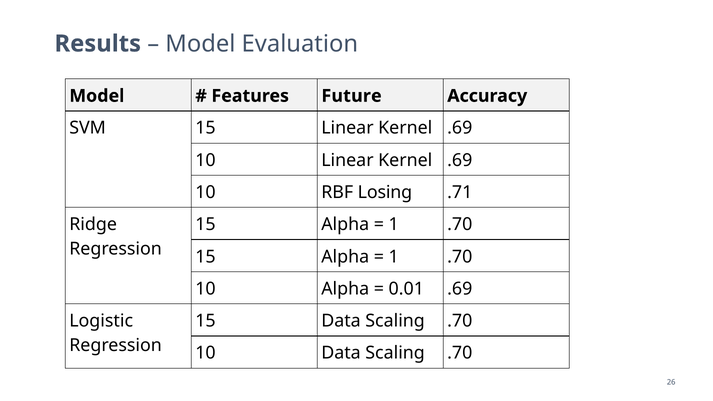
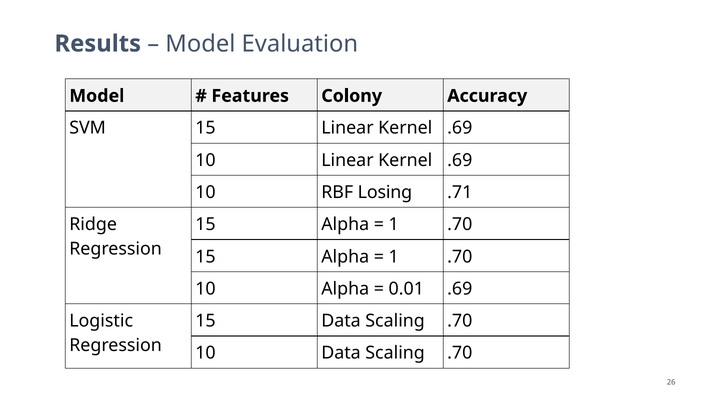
Future: Future -> Colony
